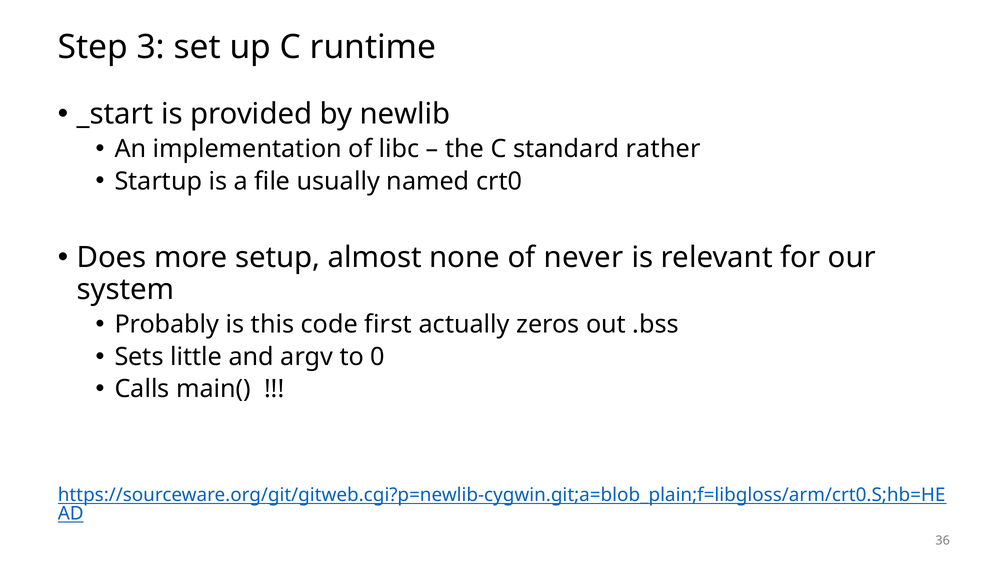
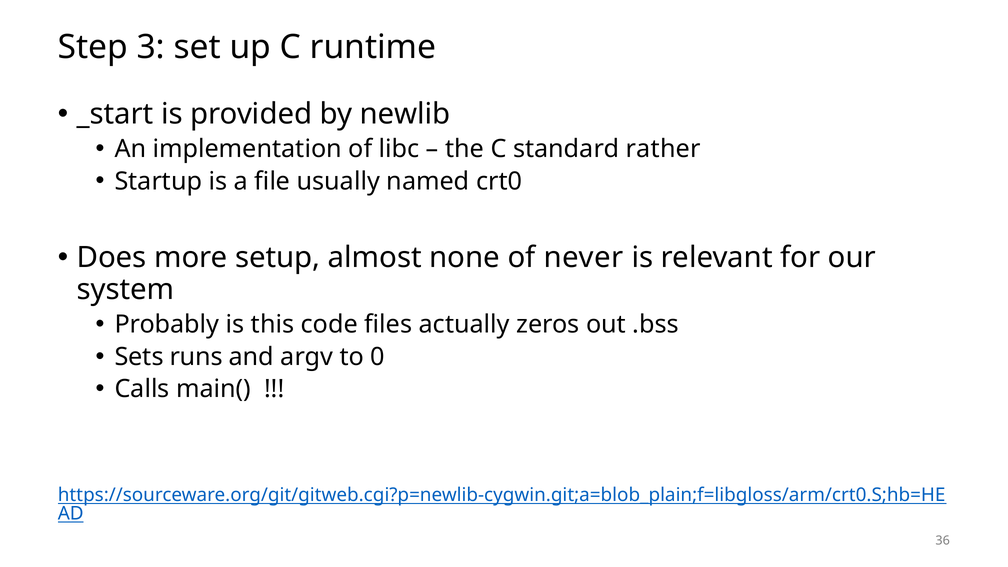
first: first -> files
little: little -> runs
